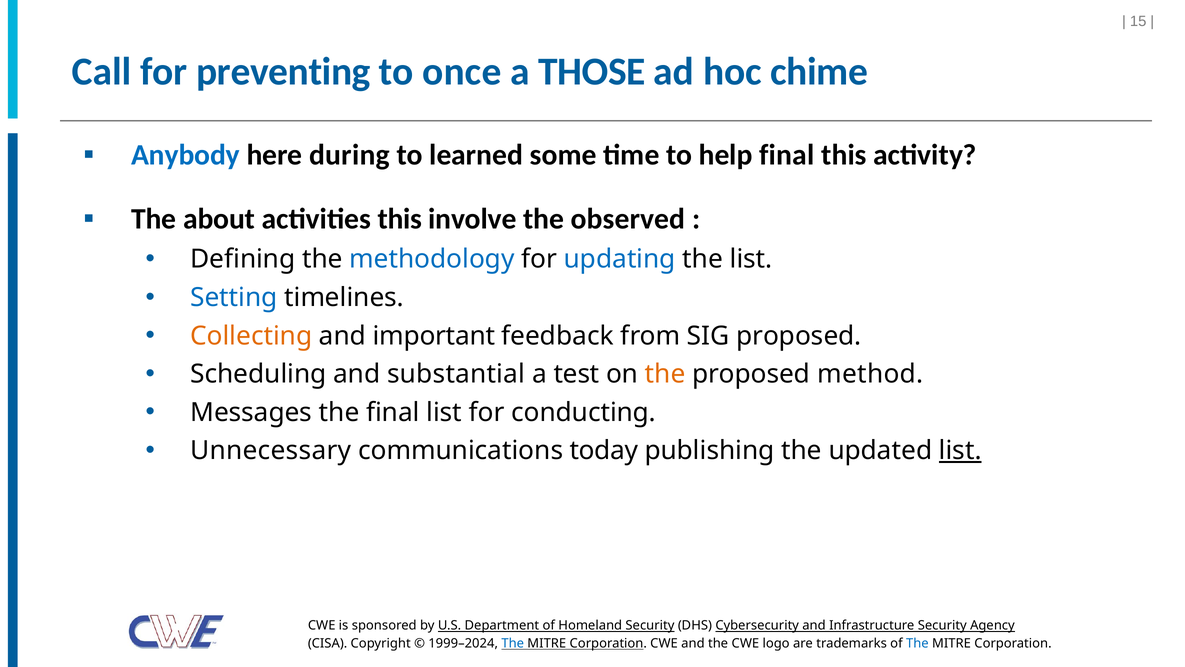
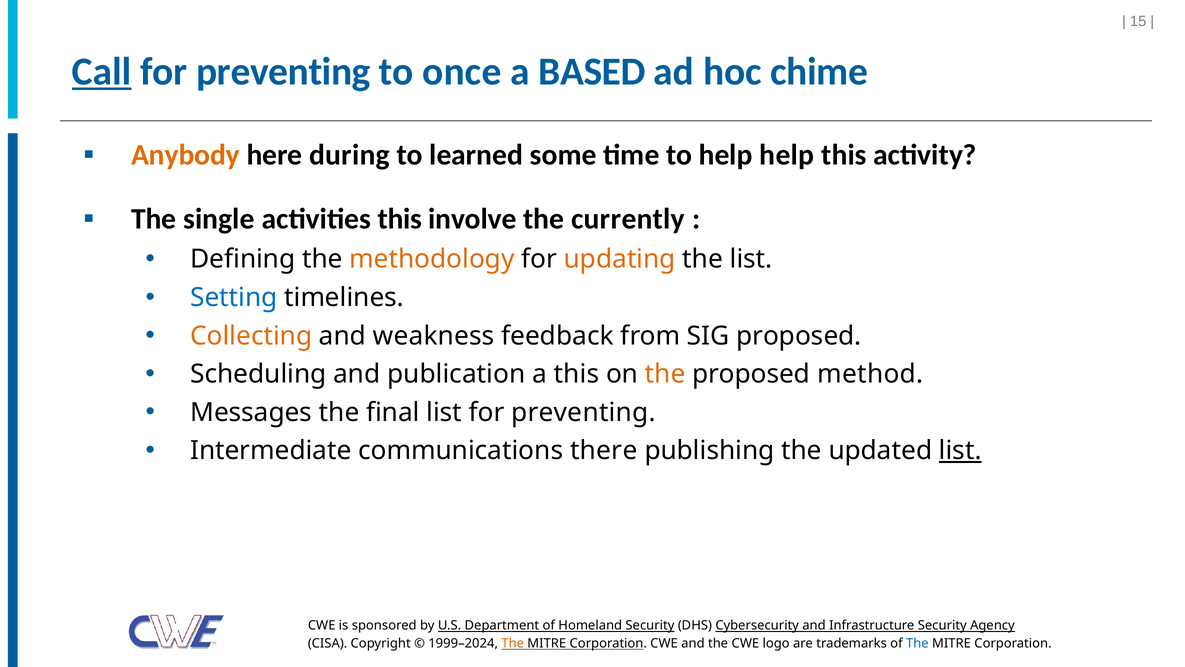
Call underline: none -> present
THOSE: THOSE -> BASED
Anybody colour: blue -> orange
help final: final -> help
about: about -> single
observed: observed -> currently
methodology colour: blue -> orange
updating colour: blue -> orange
important: important -> weakness
substantial: substantial -> publication
a test: test -> this
list for conducting: conducting -> preventing
Unnecessary: Unnecessary -> Intermediate
today: today -> there
The at (513, 643) colour: blue -> orange
